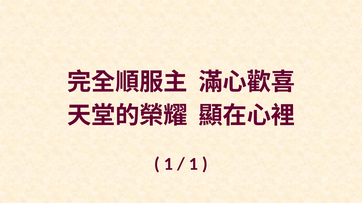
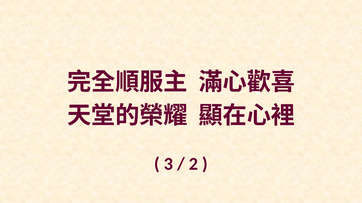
1 at (168, 164): 1 -> 3
1 at (193, 164): 1 -> 2
